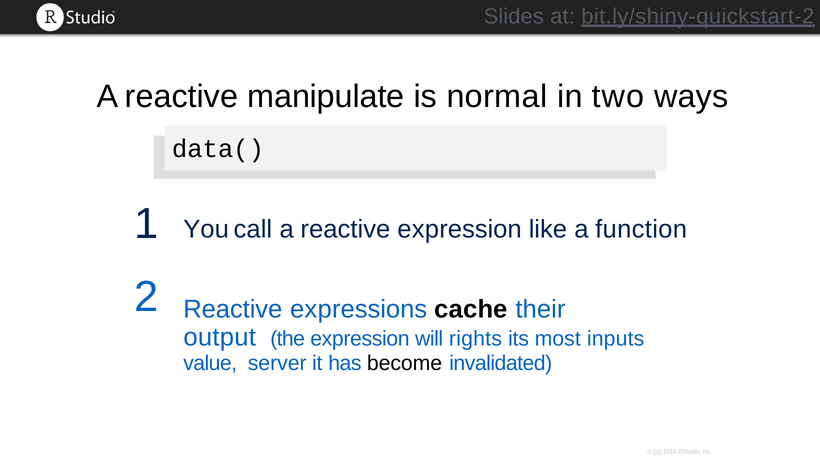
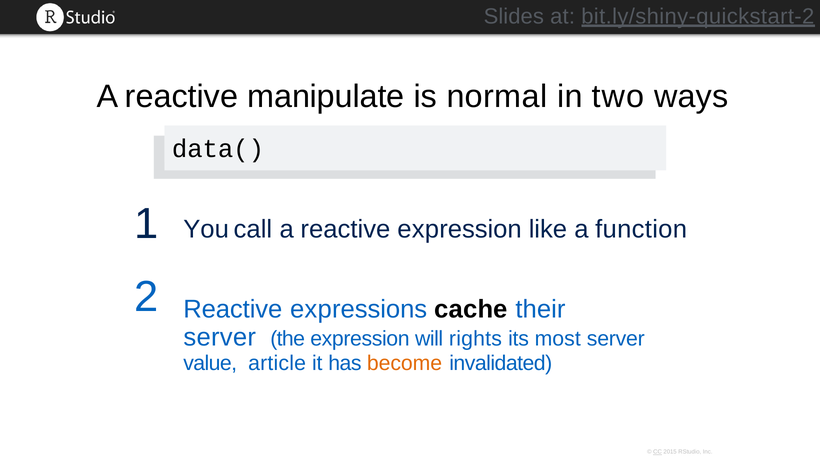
output at (220, 338): output -> server
most inputs: inputs -> server
server: server -> article
become colour: black -> orange
